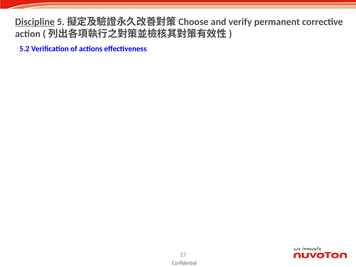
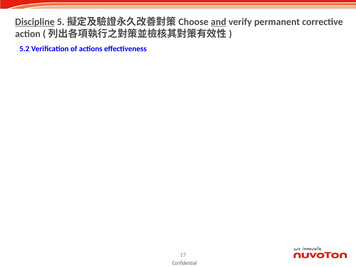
and underline: none -> present
